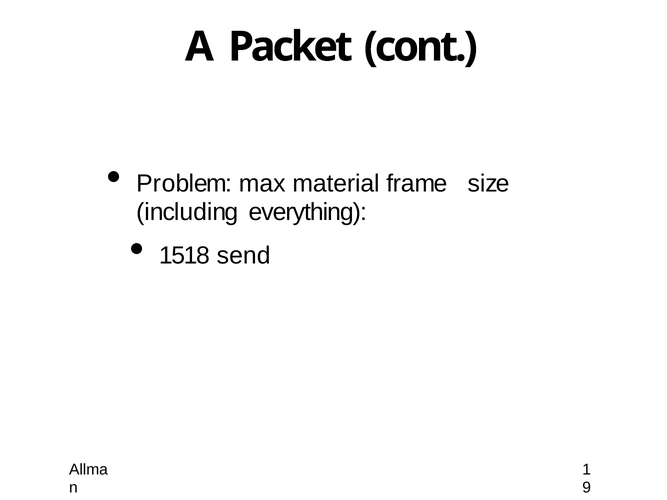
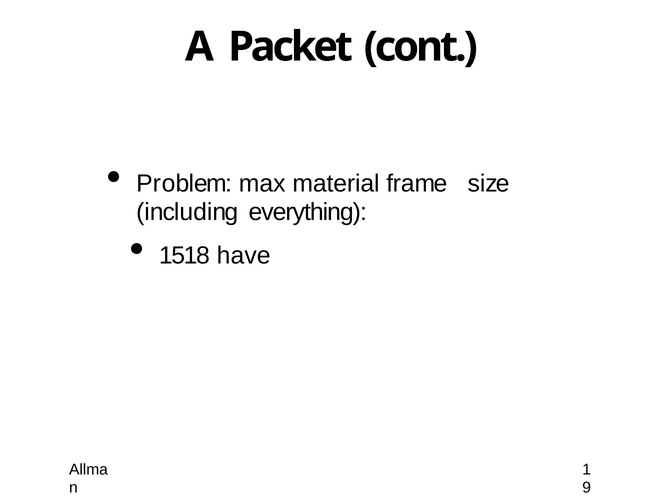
send: send -> have
